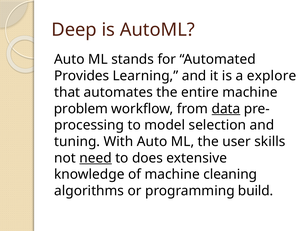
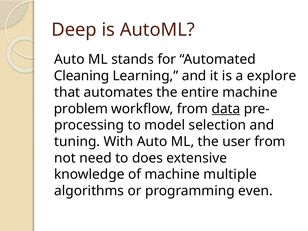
Provides: Provides -> Cleaning
user skills: skills -> from
need underline: present -> none
cleaning: cleaning -> multiple
build: build -> even
